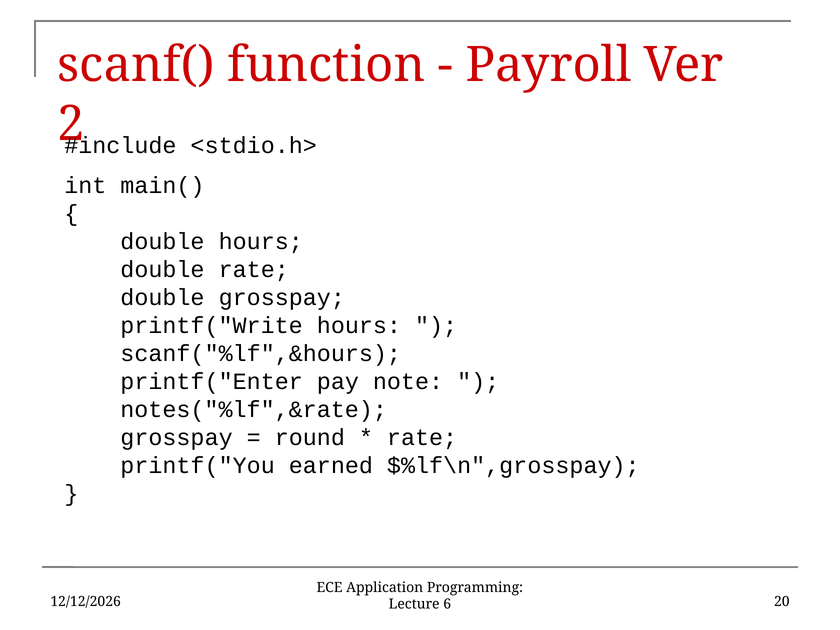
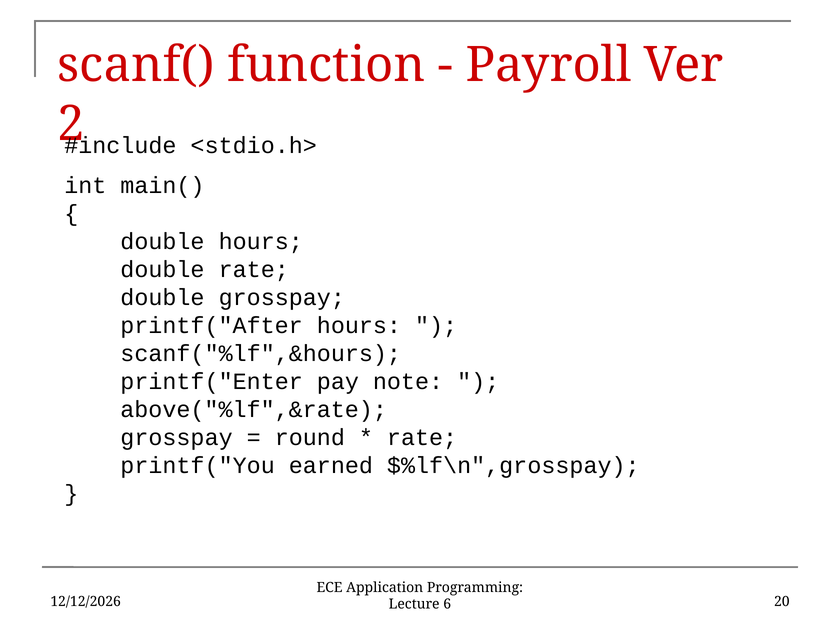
printf("Write: printf("Write -> printf("After
notes("%lf",&rate: notes("%lf",&rate -> above("%lf",&rate
